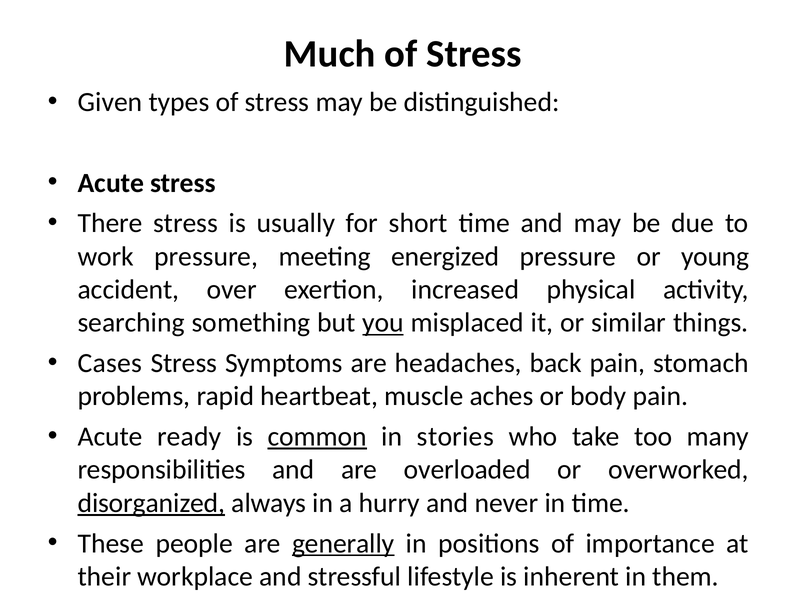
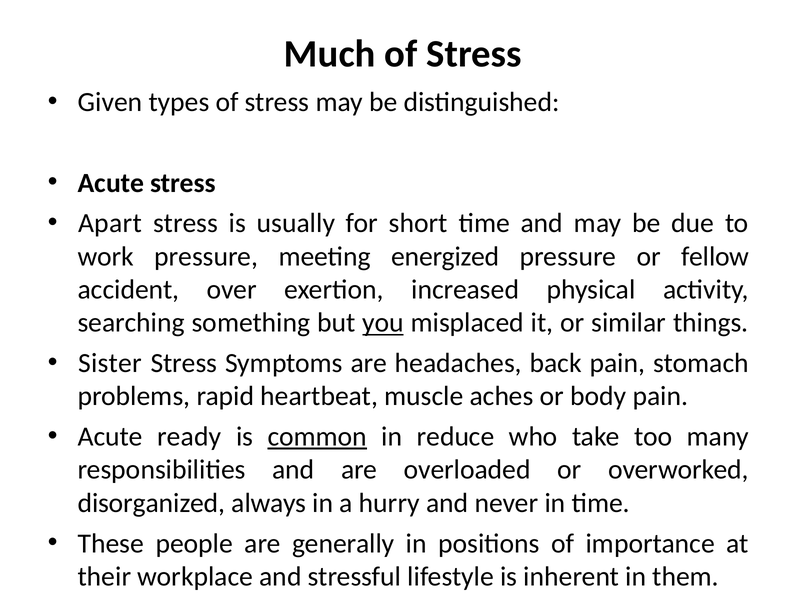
There: There -> Apart
young: young -> fellow
Cases: Cases -> Sister
stories: stories -> reduce
disorganized underline: present -> none
generally underline: present -> none
